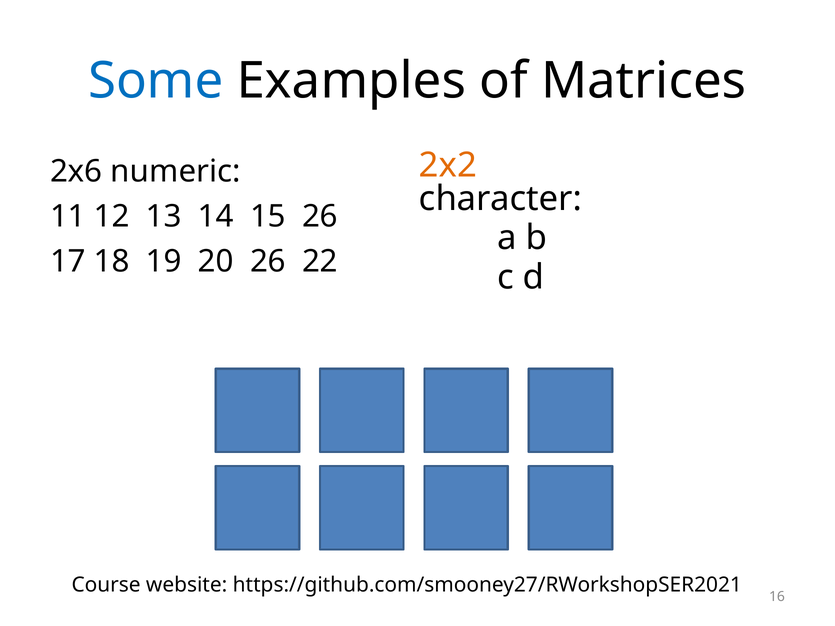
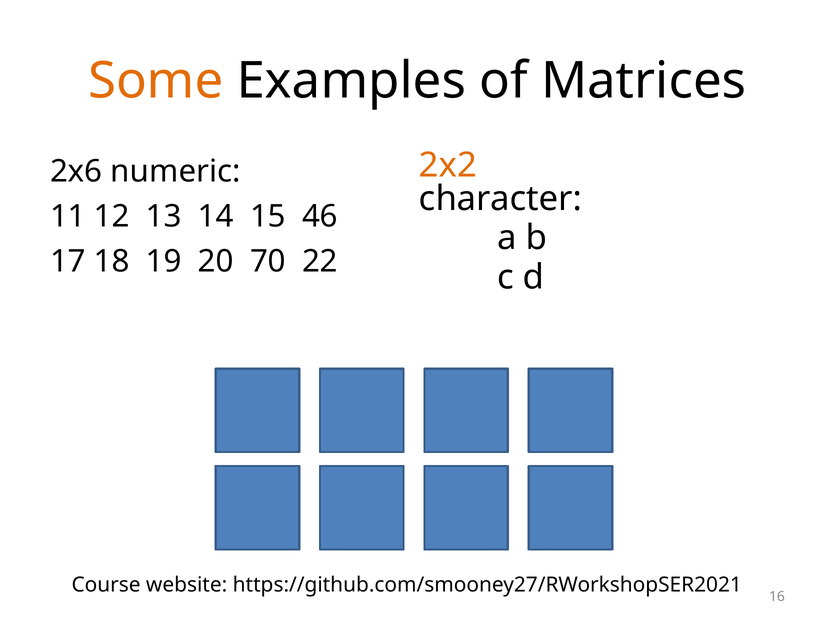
Some colour: blue -> orange
15 26: 26 -> 46
20 26: 26 -> 70
